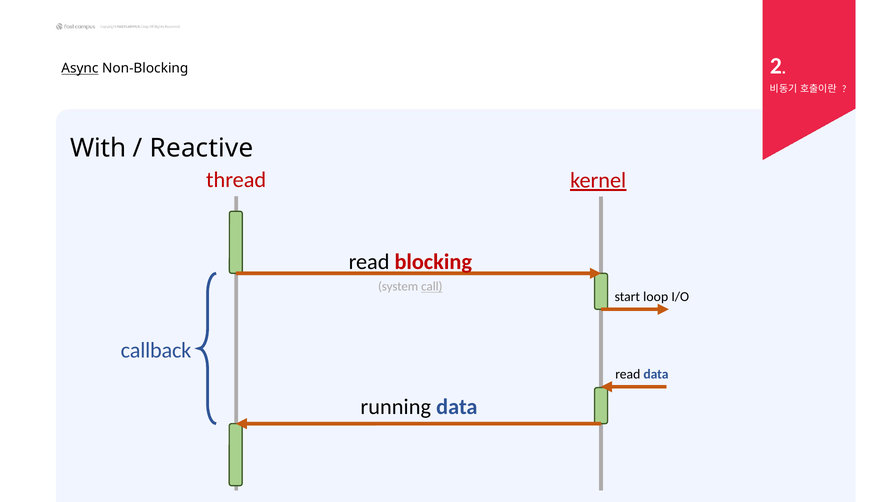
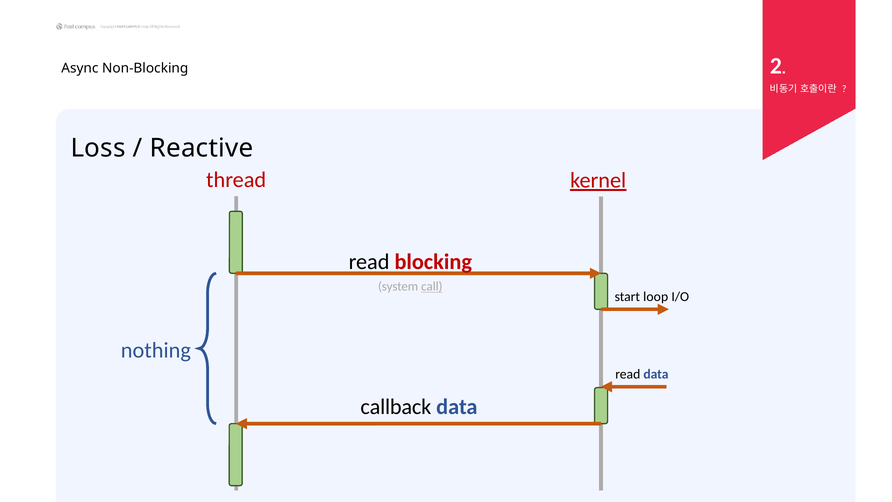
Async underline: present -> none
With: With -> Loss
callback: callback -> nothing
running: running -> callback
